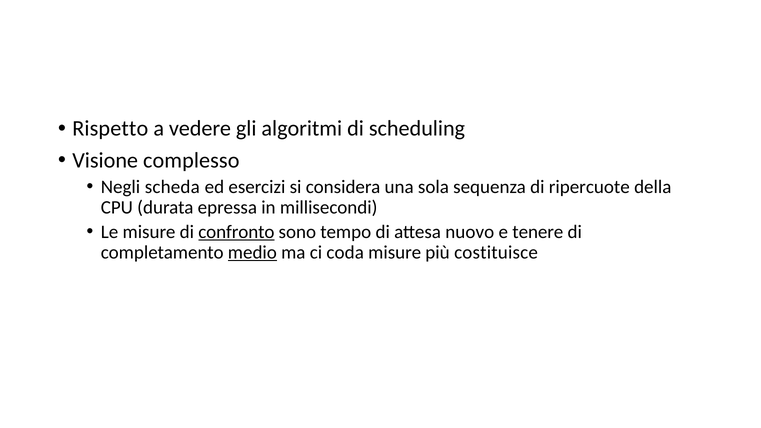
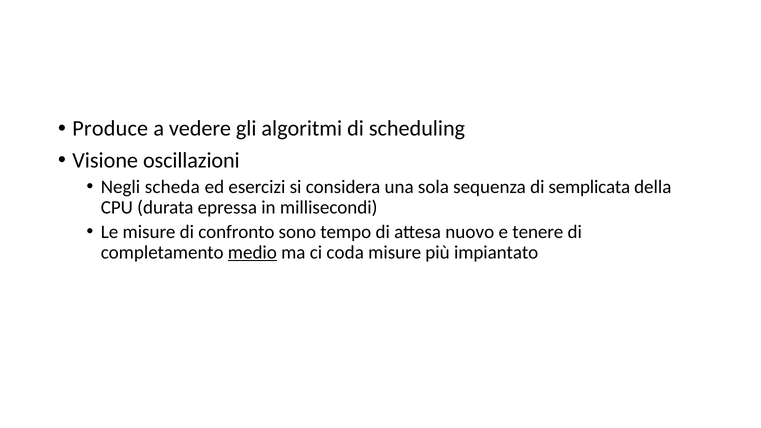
Rispetto: Rispetto -> Produce
complesso: complesso -> oscillazioni
ripercuote: ripercuote -> semplicata
confronto underline: present -> none
costituisce: costituisce -> impiantato
